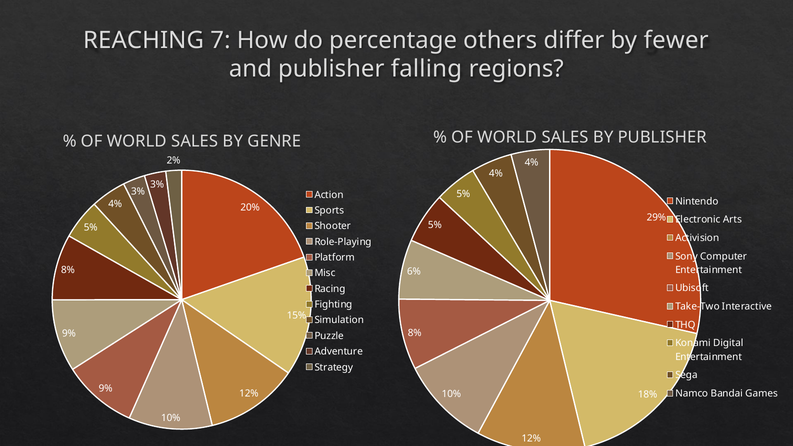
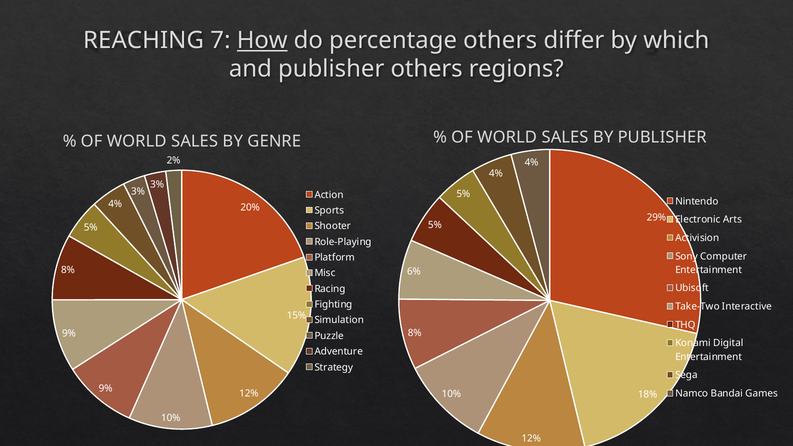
How underline: none -> present
fewer: fewer -> which
publisher falling: falling -> others
